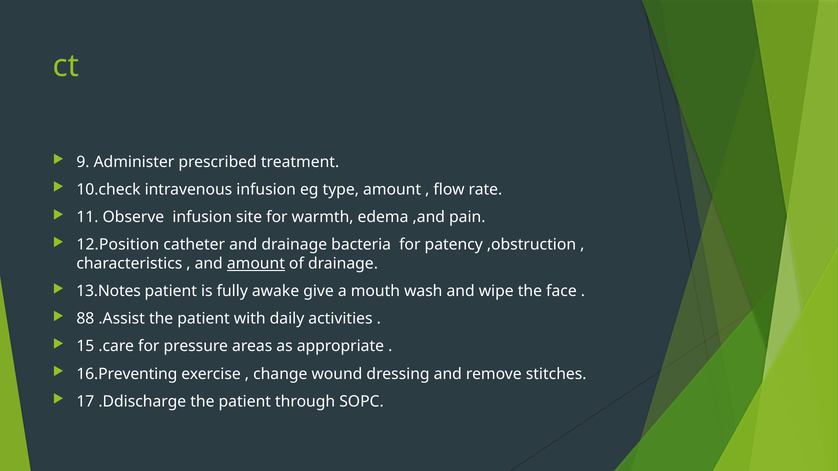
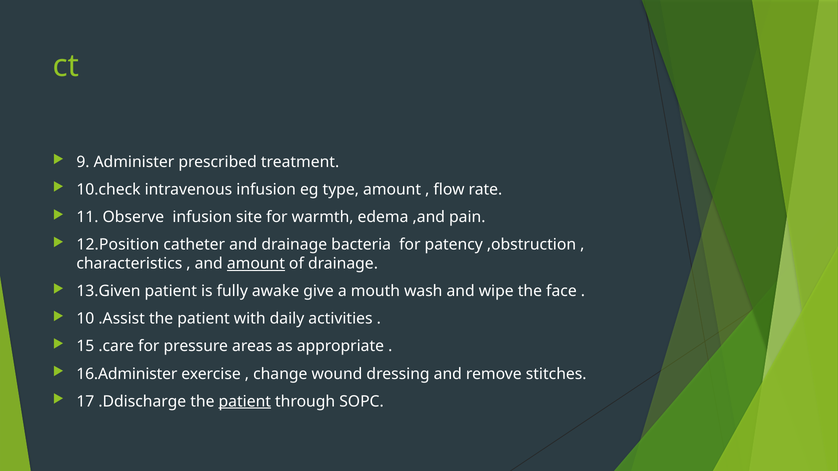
13.Notes: 13.Notes -> 13.Given
88: 88 -> 10
16.Preventing: 16.Preventing -> 16.Administer
patient at (245, 402) underline: none -> present
